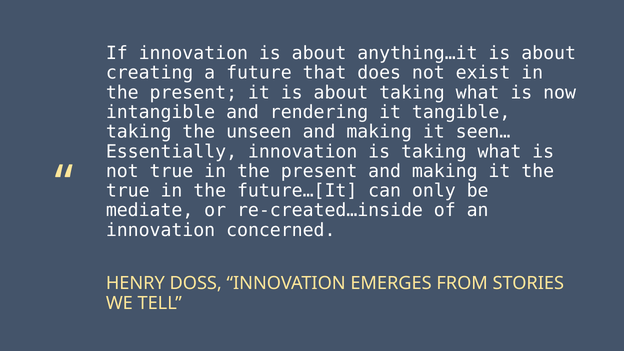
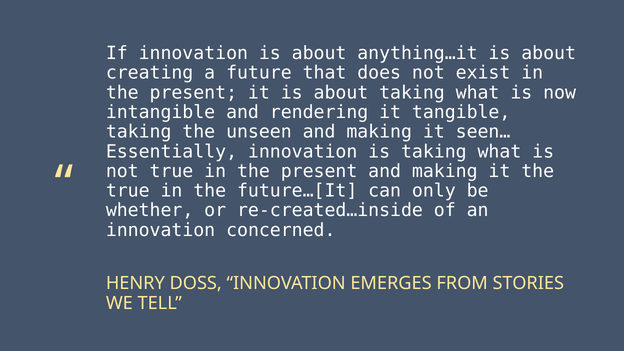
mediate: mediate -> whether
